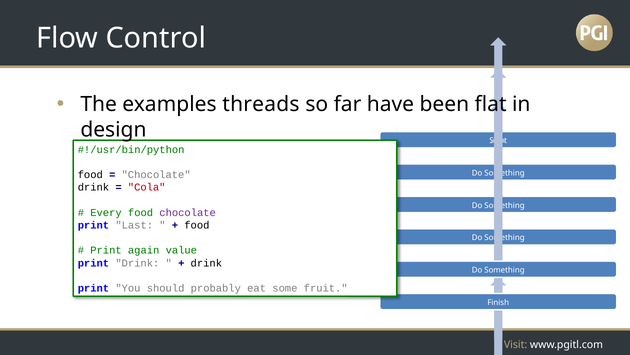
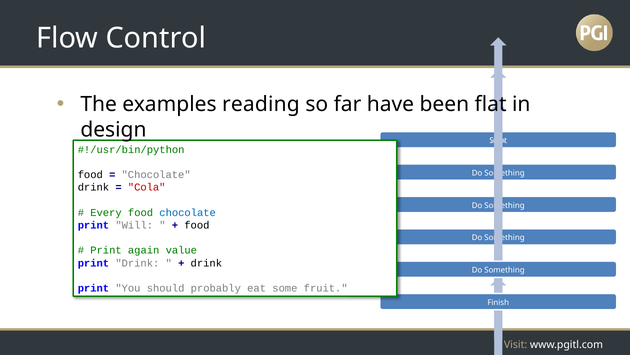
threads: threads -> reading
chocolate at (188, 212) colour: purple -> blue
Last: Last -> Will
